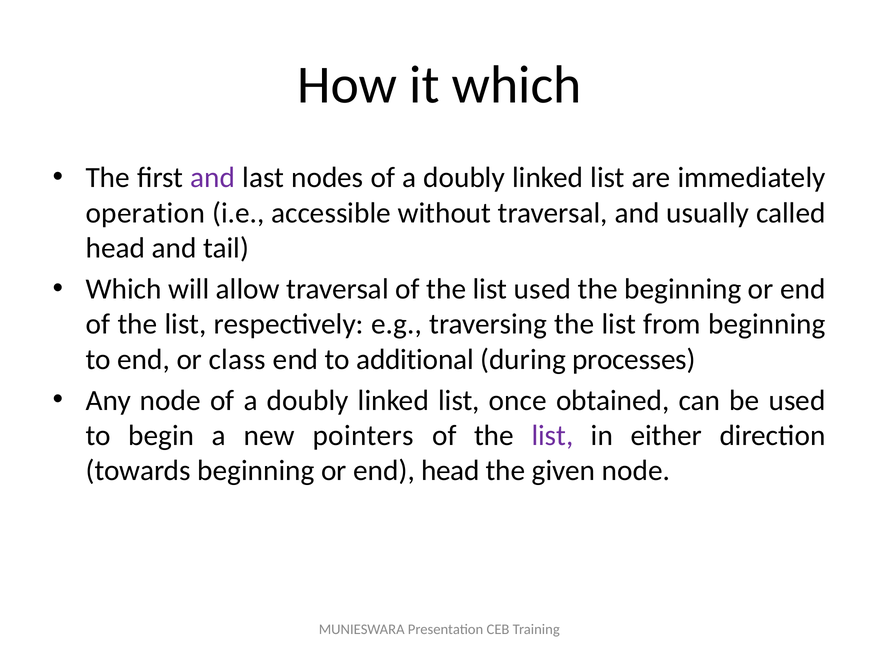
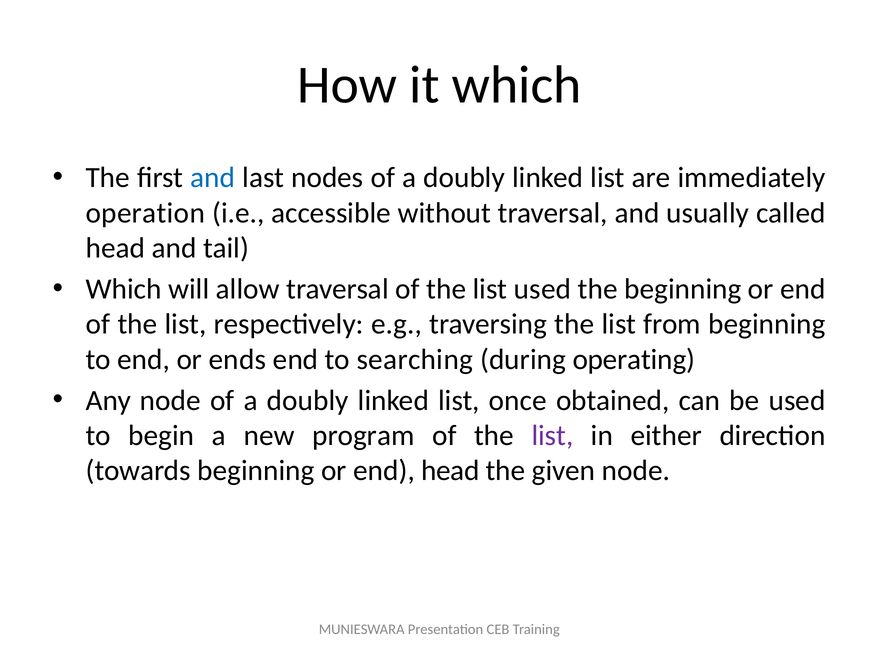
and at (213, 178) colour: purple -> blue
class: class -> ends
additional: additional -> searching
processes: processes -> operating
pointers: pointers -> program
